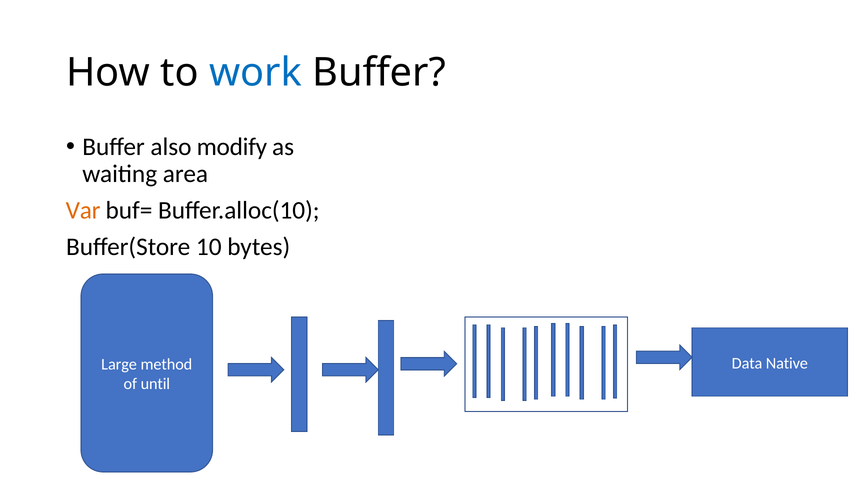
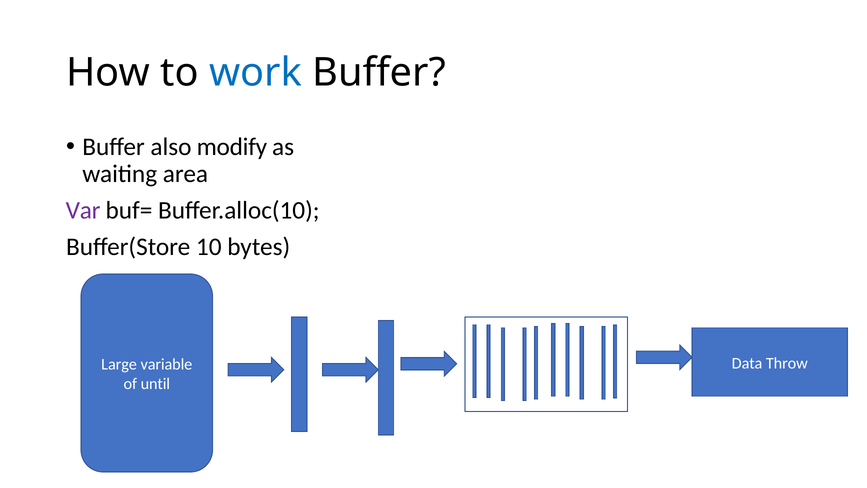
Var colour: orange -> purple
Native: Native -> Throw
method: method -> variable
